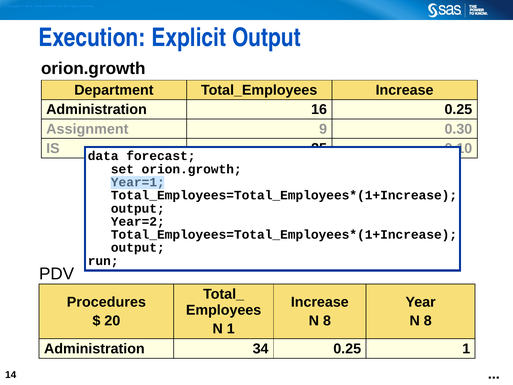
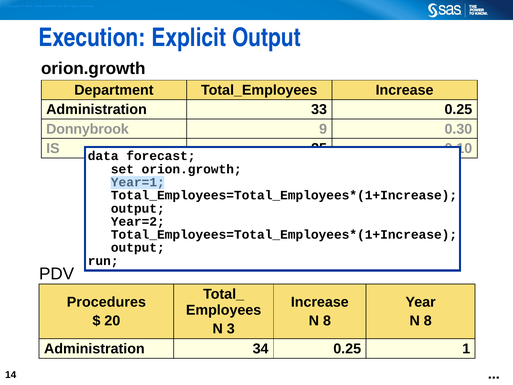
16: 16 -> 33
Assignment: Assignment -> Donnybrook
N 1: 1 -> 3
